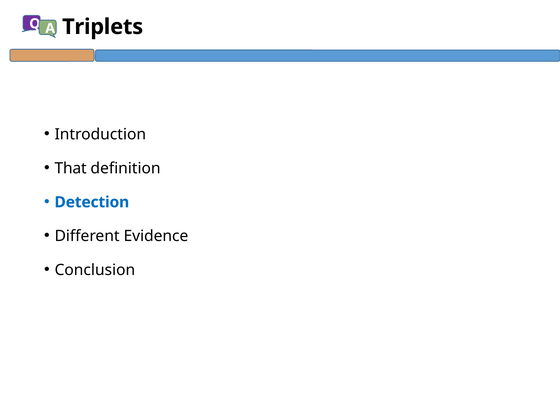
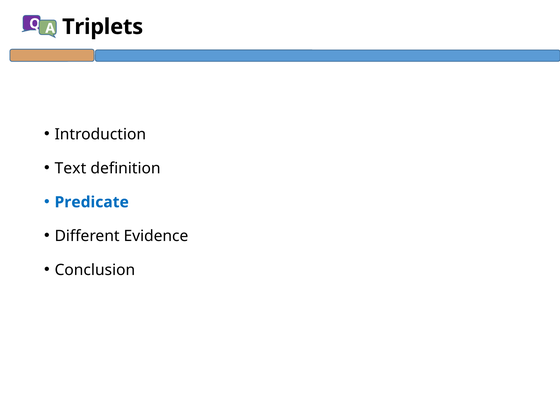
That: That -> Text
Detection: Detection -> Predicate
